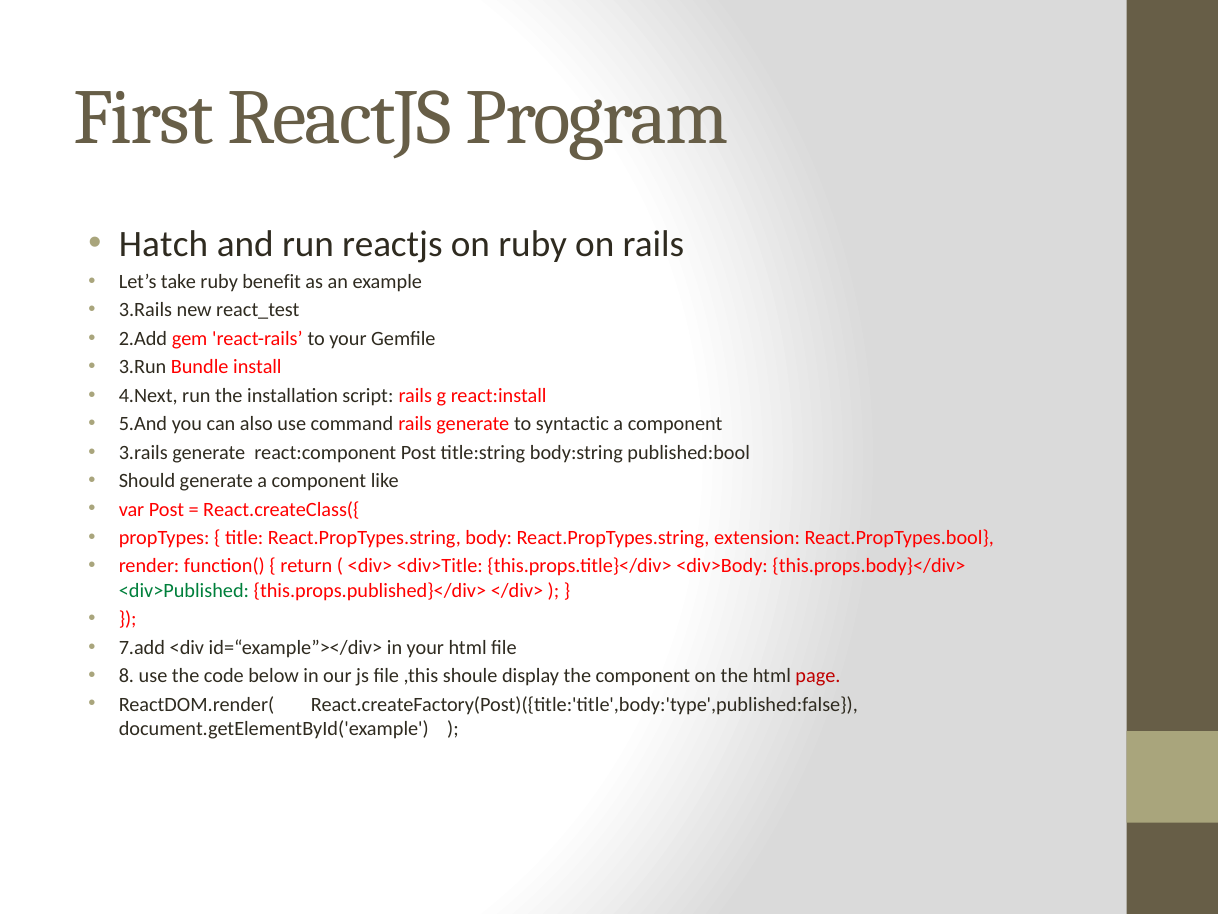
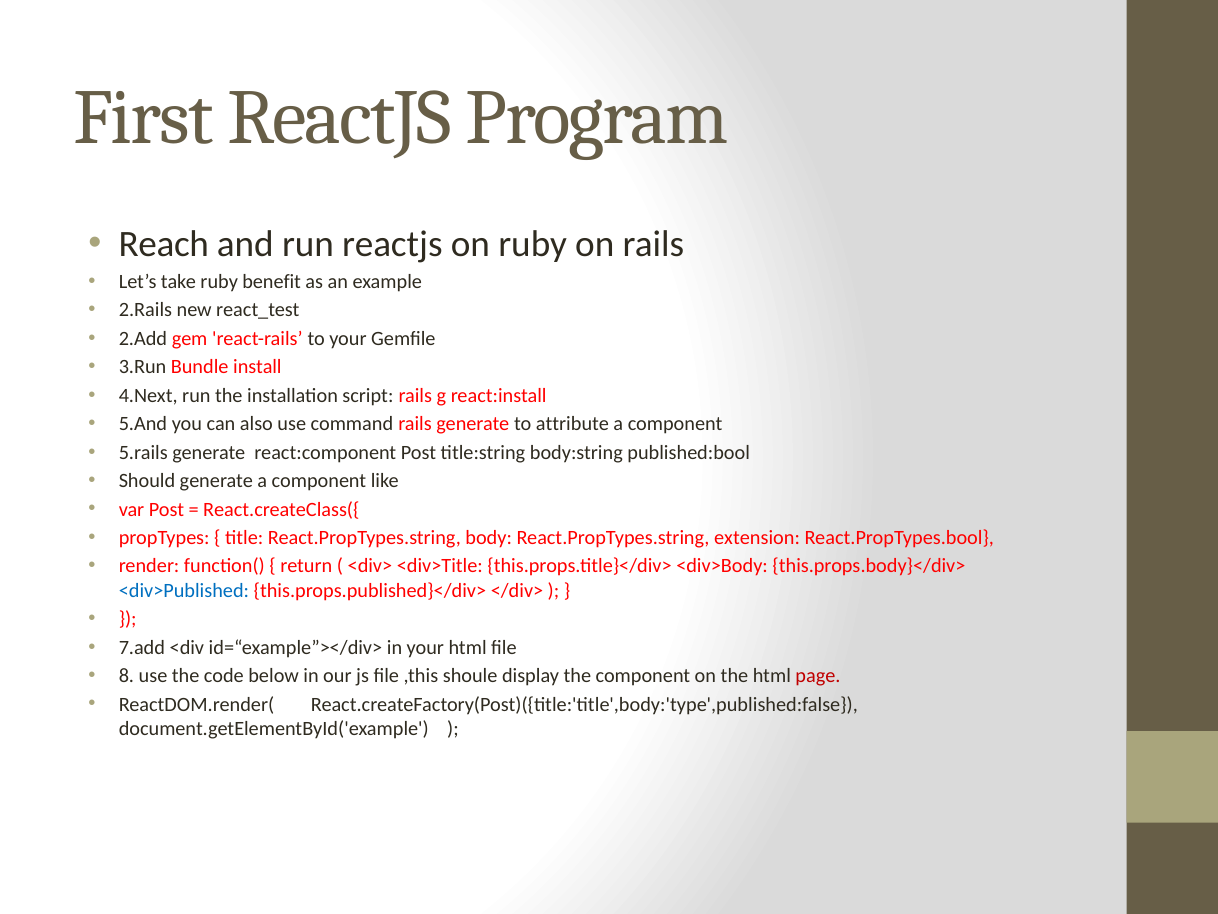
Hatch: Hatch -> Reach
3.Rails at (145, 310): 3.Rails -> 2.Rails
syntactic: syntactic -> attribute
3.rails at (143, 452): 3.rails -> 5.rails
<div>Published colour: green -> blue
